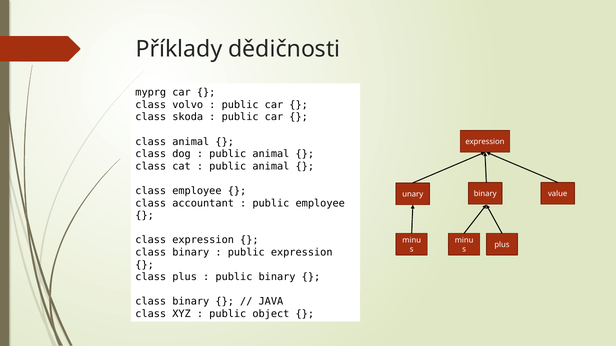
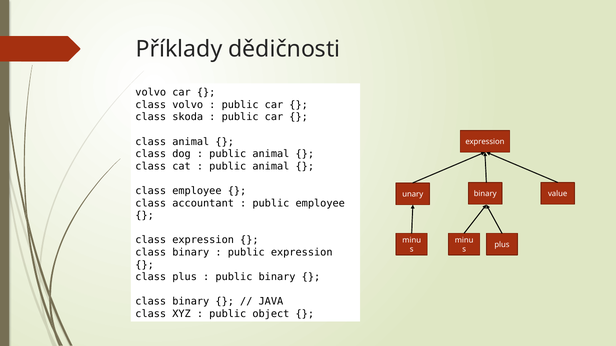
myprg at (151, 93): myprg -> volvo
